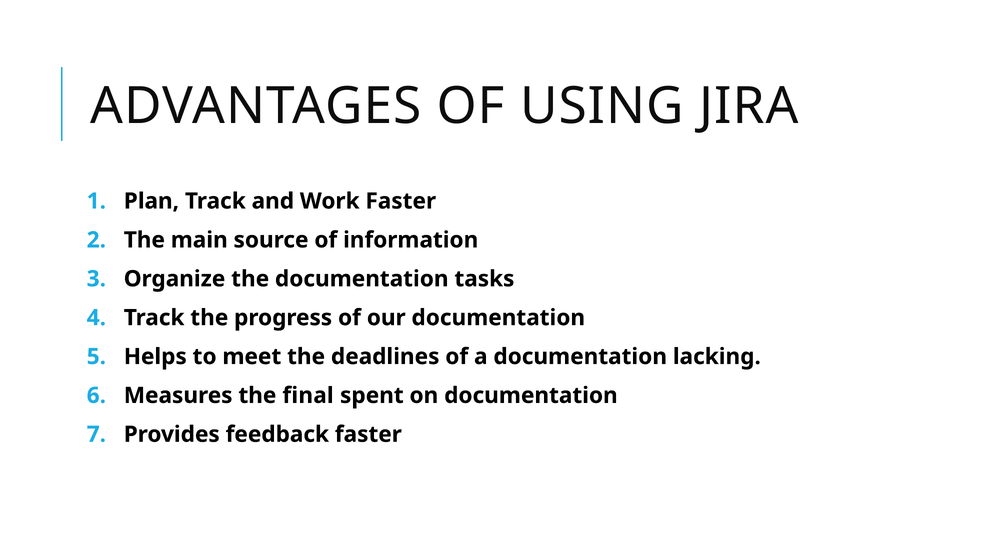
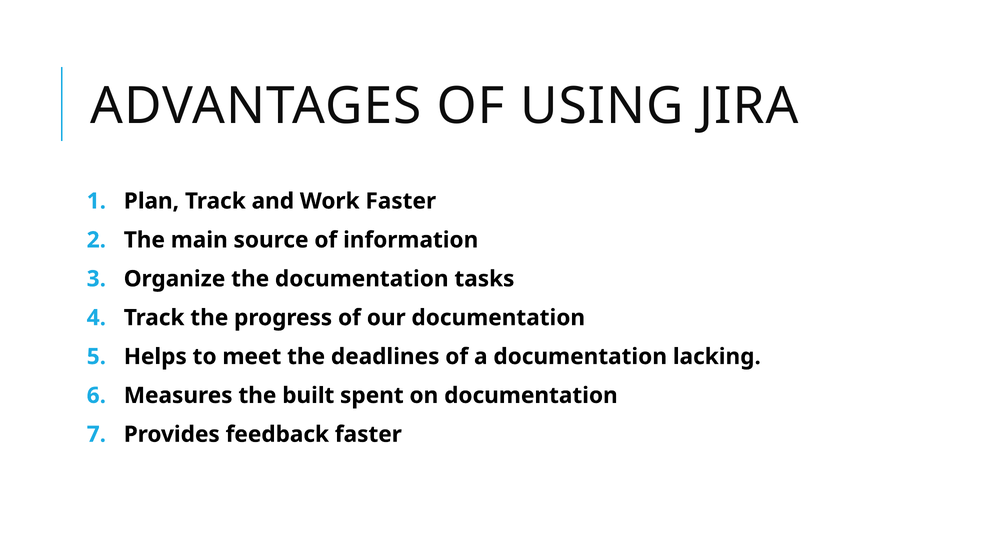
final: final -> built
